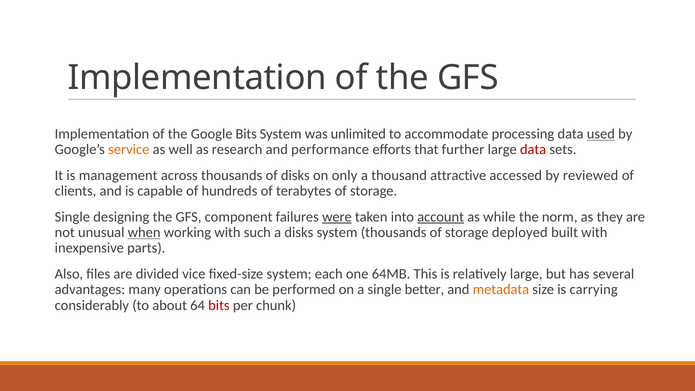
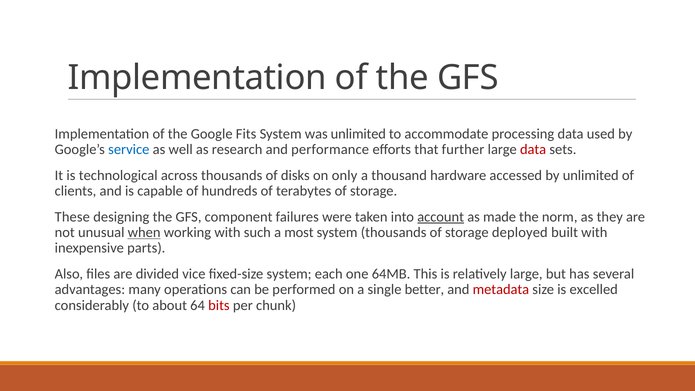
Google Bits: Bits -> Fits
used underline: present -> none
service colour: orange -> blue
management: management -> technological
attractive: attractive -> hardware
by reviewed: reviewed -> unlimited
Single at (72, 217): Single -> These
were underline: present -> none
while: while -> made
a disks: disks -> most
metadata colour: orange -> red
carrying: carrying -> excelled
